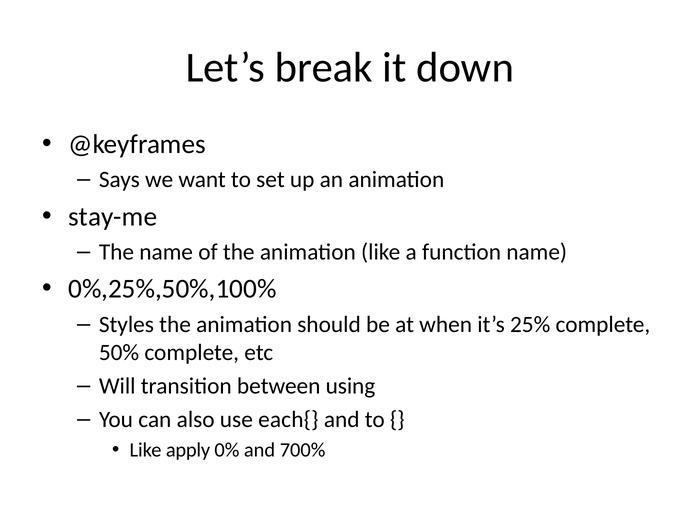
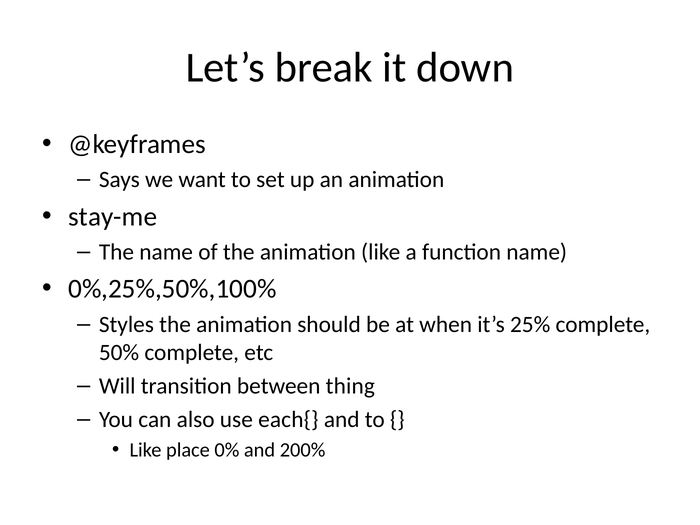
using: using -> thing
apply: apply -> place
700%: 700% -> 200%
